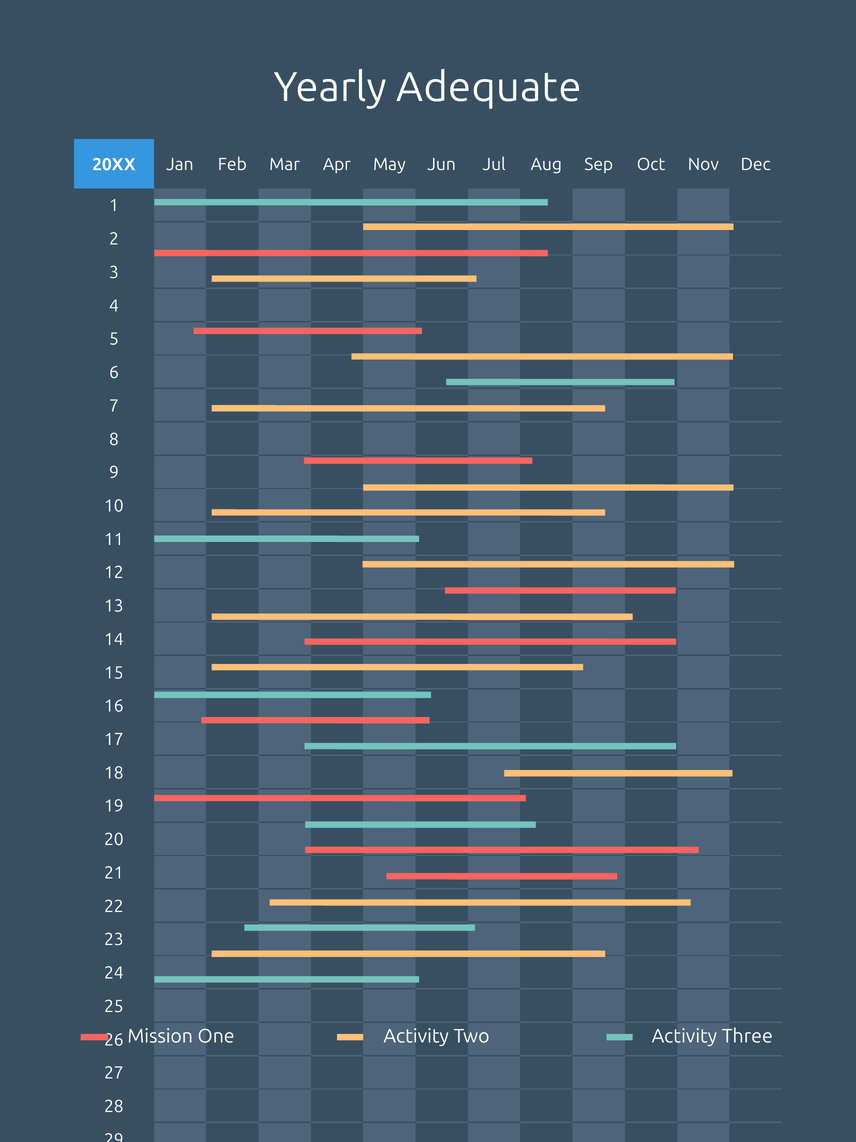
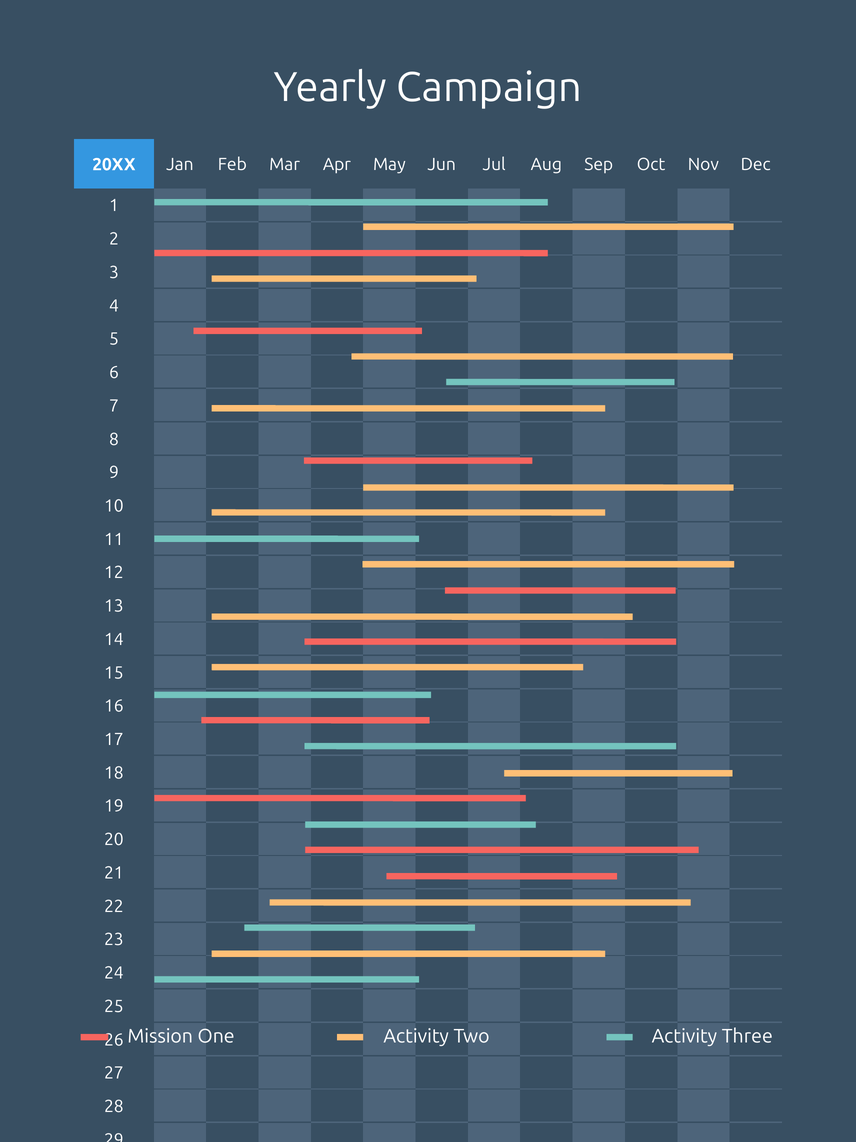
Adequate: Adequate -> Campaign
